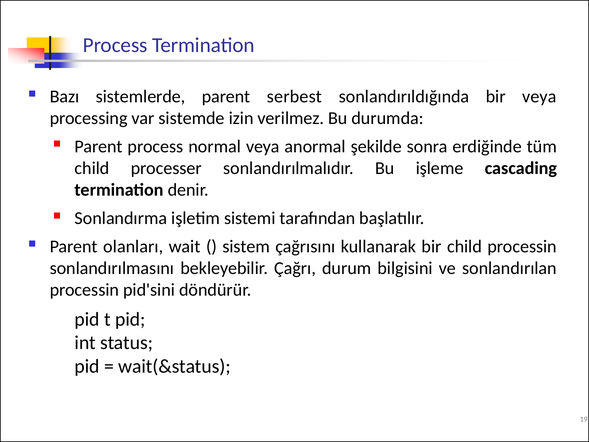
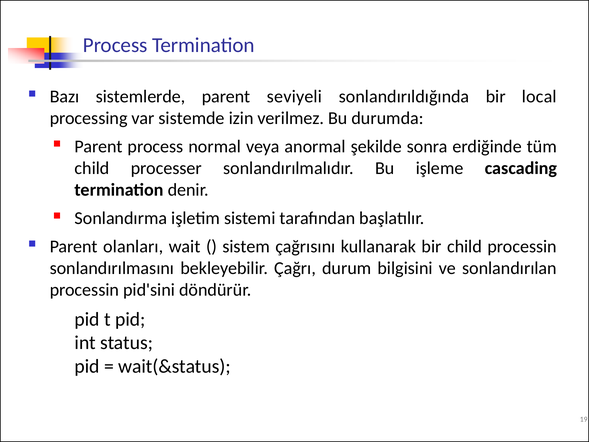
serbest: serbest -> seviyeli
bir veya: veya -> local
